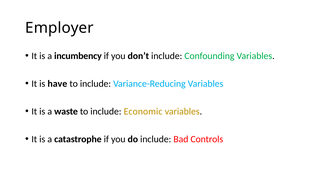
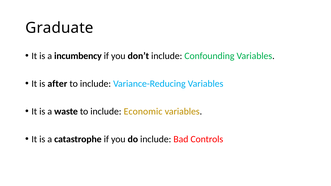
Employer: Employer -> Graduate
have: have -> after
